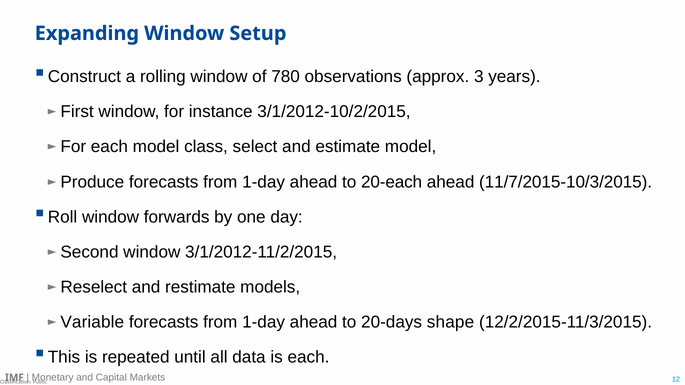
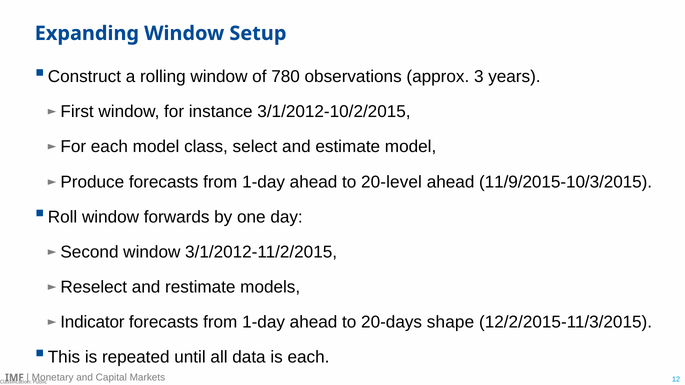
20-each: 20-each -> 20-level
11/7/2015-10/3/2015: 11/7/2015-10/3/2015 -> 11/9/2015-10/3/2015
Variable: Variable -> Indicator
